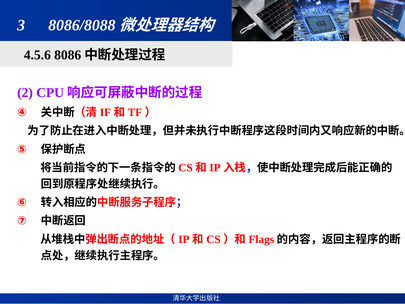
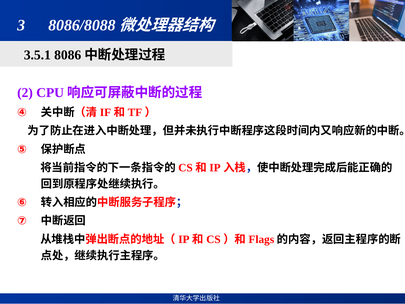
4.5.6: 4.5.6 -> 3.5.1
